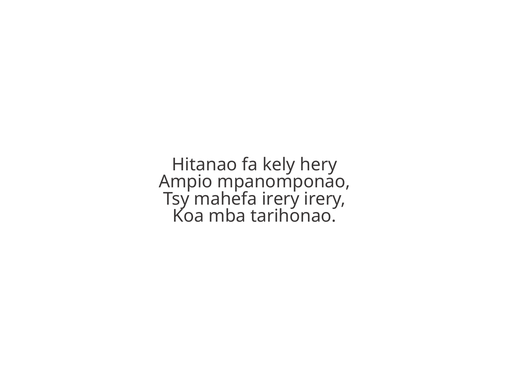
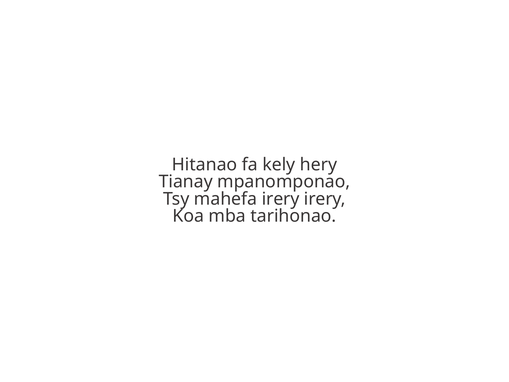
Ampio: Ampio -> Tianay
